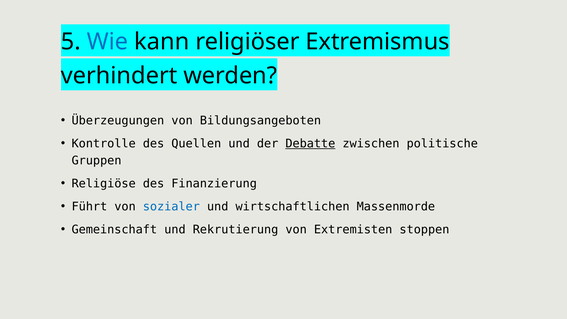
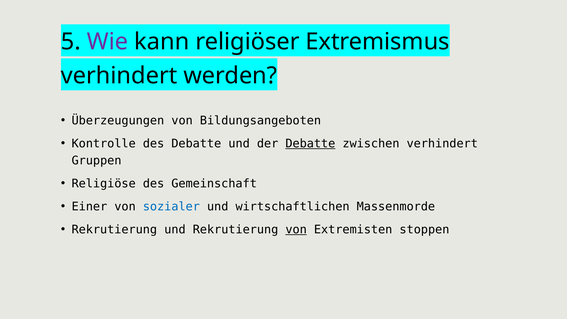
Wie colour: blue -> purple
des Quellen: Quellen -> Debatte
zwischen politische: politische -> verhindert
Finanzierung: Finanzierung -> Gemeinschaft
Führt: Führt -> Einer
Gemeinschaft at (114, 229): Gemeinschaft -> Rekrutierung
von at (296, 229) underline: none -> present
